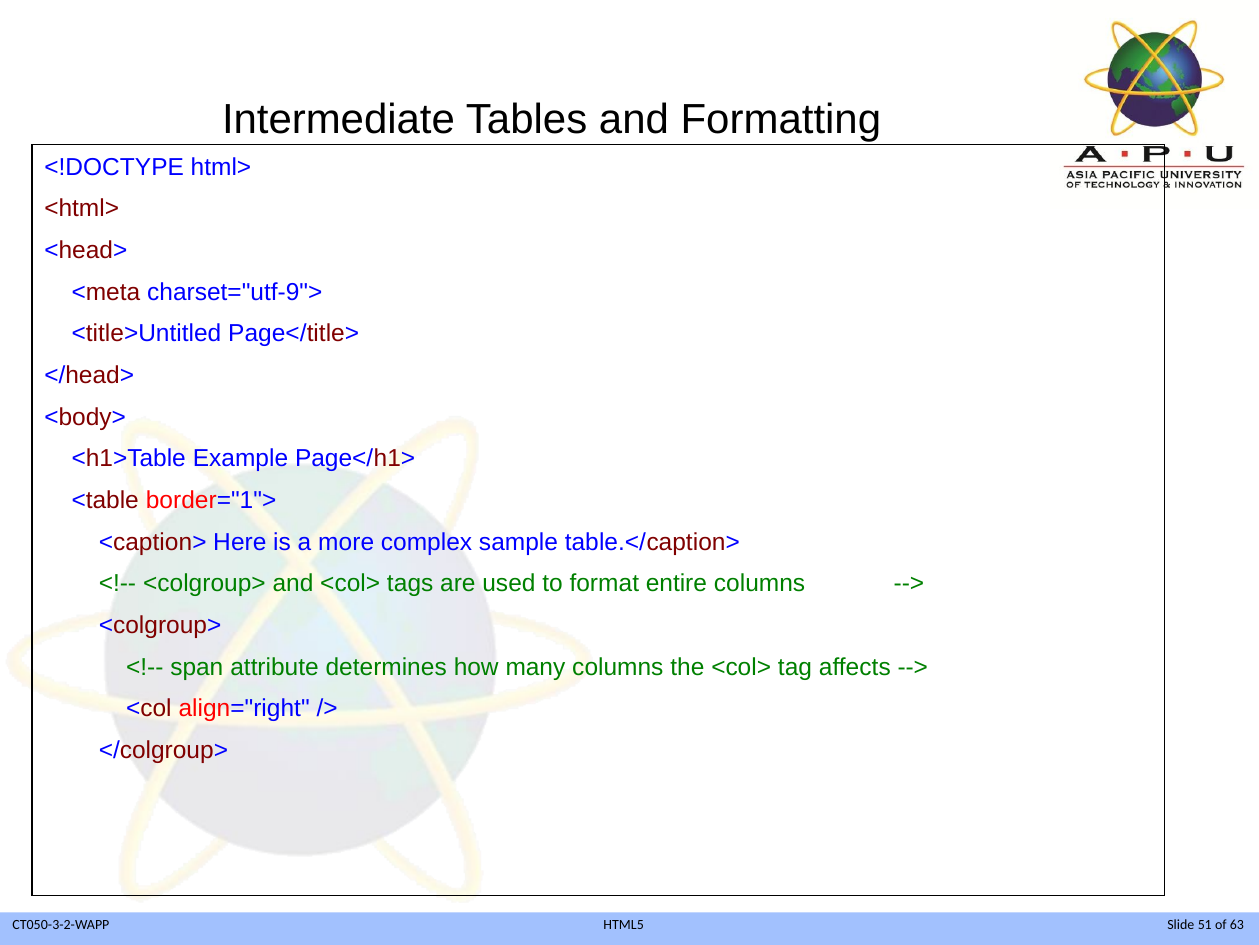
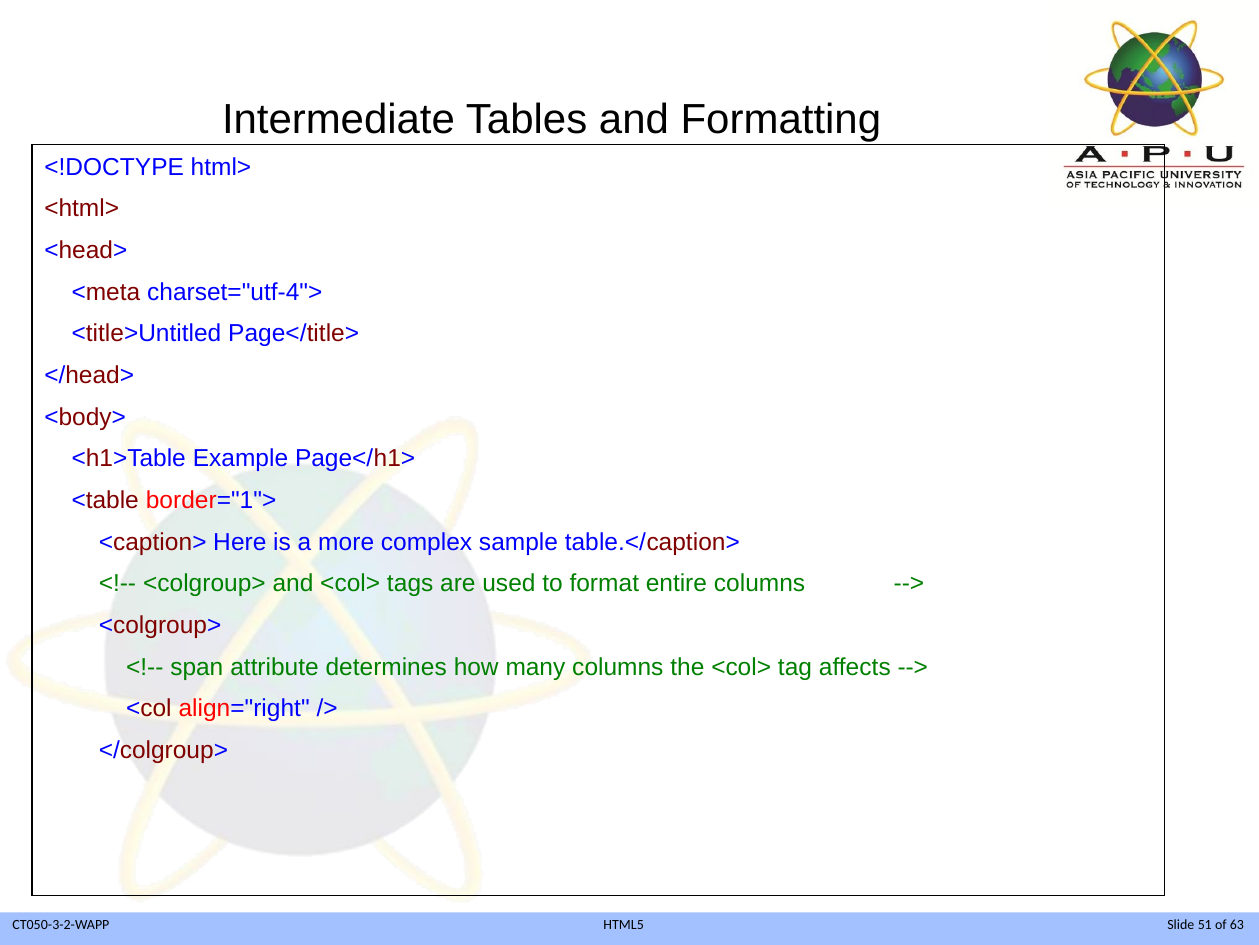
charset="utf-9">: charset="utf-9"> -> charset="utf-4">
